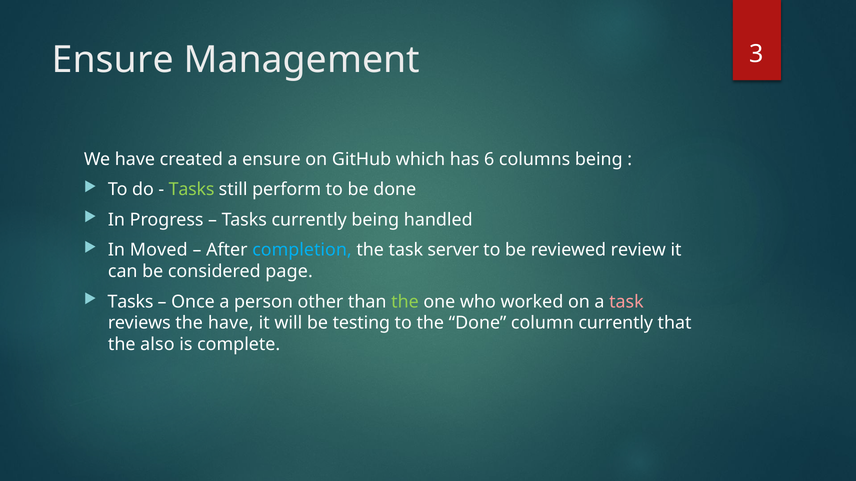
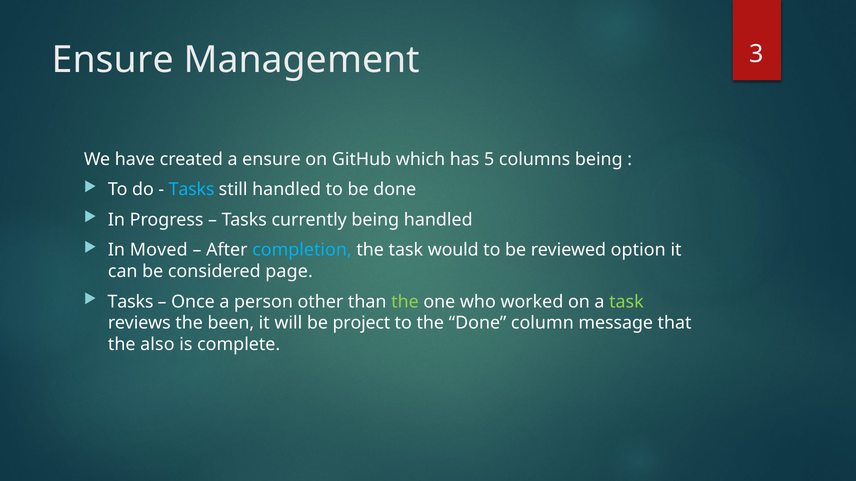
6: 6 -> 5
Tasks at (192, 190) colour: light green -> light blue
still perform: perform -> handled
server: server -> would
review: review -> option
task at (626, 302) colour: pink -> light green
the have: have -> been
testing: testing -> project
column currently: currently -> message
